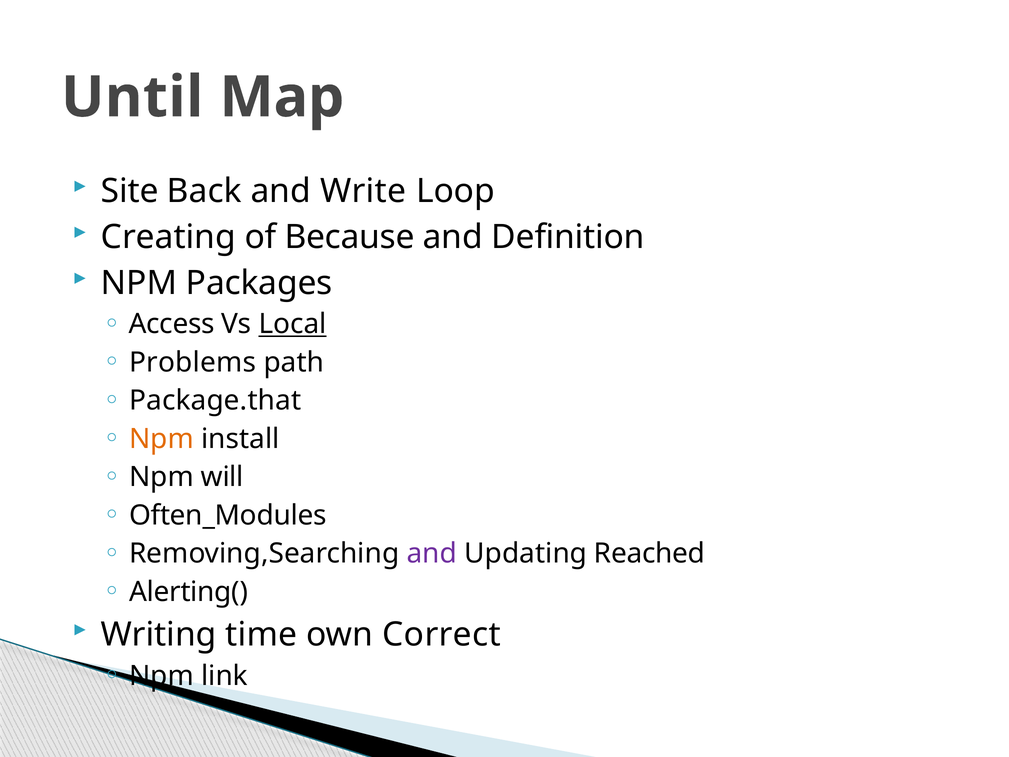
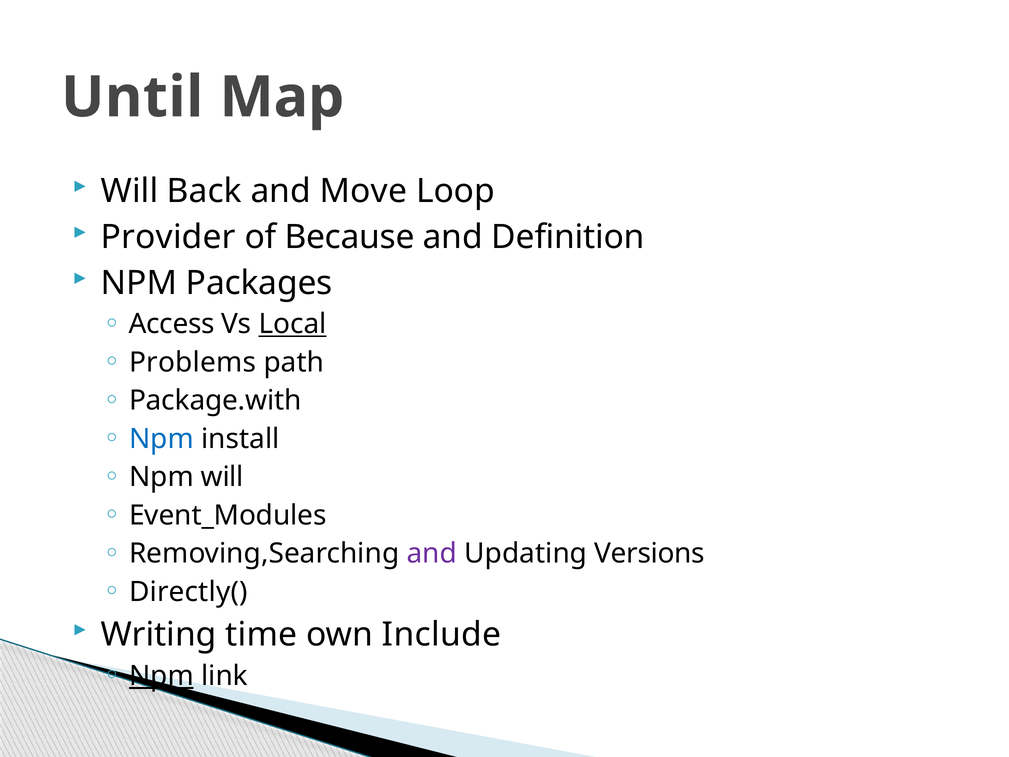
Site at (130, 191): Site -> Will
Write: Write -> Move
Creating: Creating -> Provider
Package.that: Package.that -> Package.with
Npm at (161, 439) colour: orange -> blue
Often_Modules: Often_Modules -> Event_Modules
Reached: Reached -> Versions
Alerting(: Alerting( -> Directly(
Correct: Correct -> Include
Npm at (161, 676) underline: none -> present
